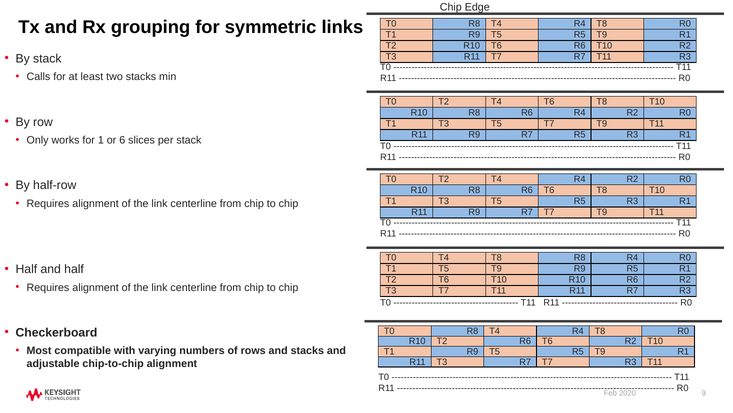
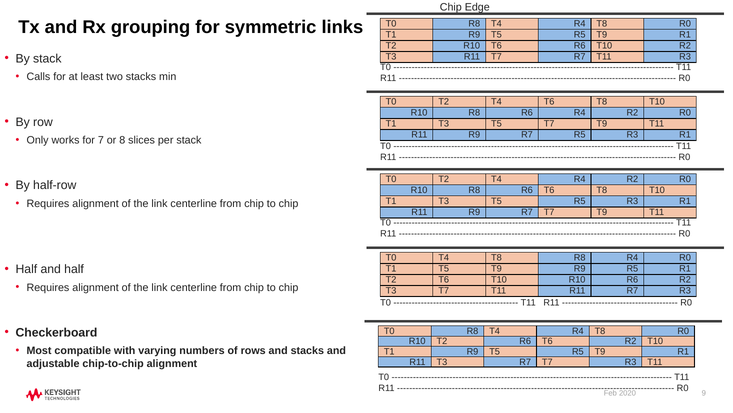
1: 1 -> 7
6: 6 -> 8
